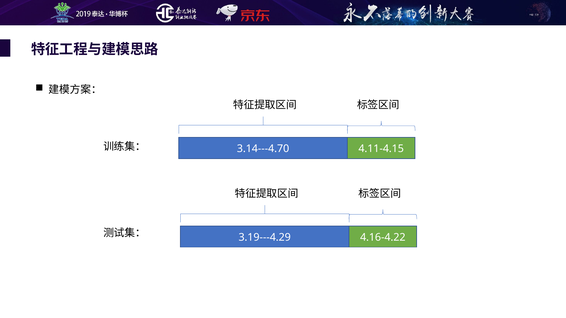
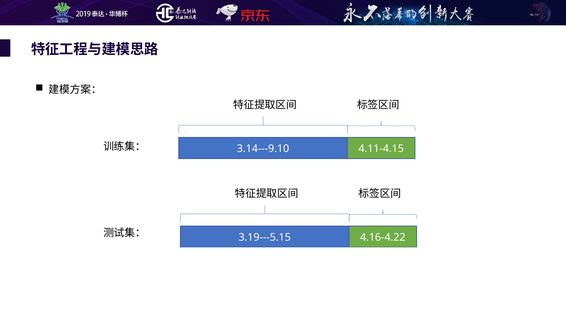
3.14---4.70: 3.14---4.70 -> 3.14---9.10
3.19---4.29: 3.19---4.29 -> 3.19---5.15
